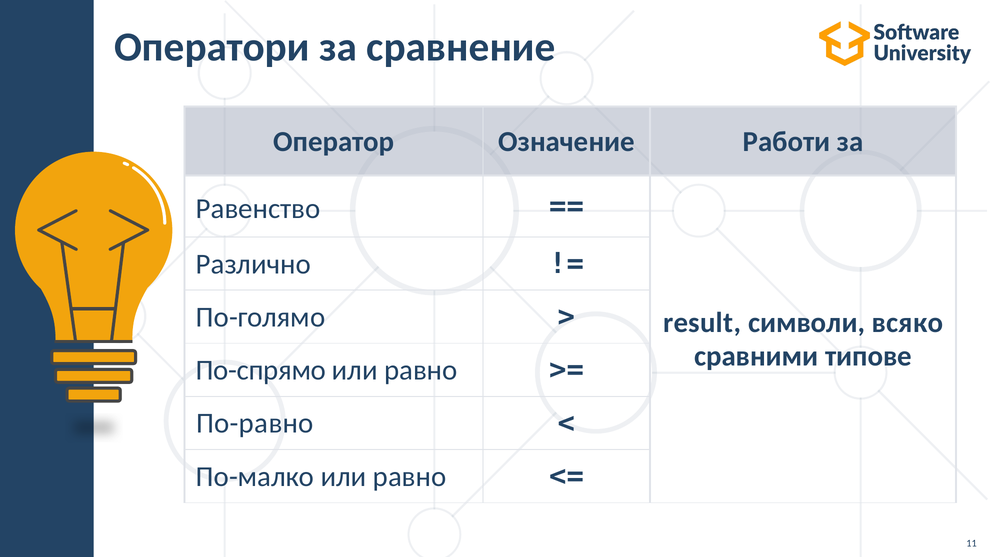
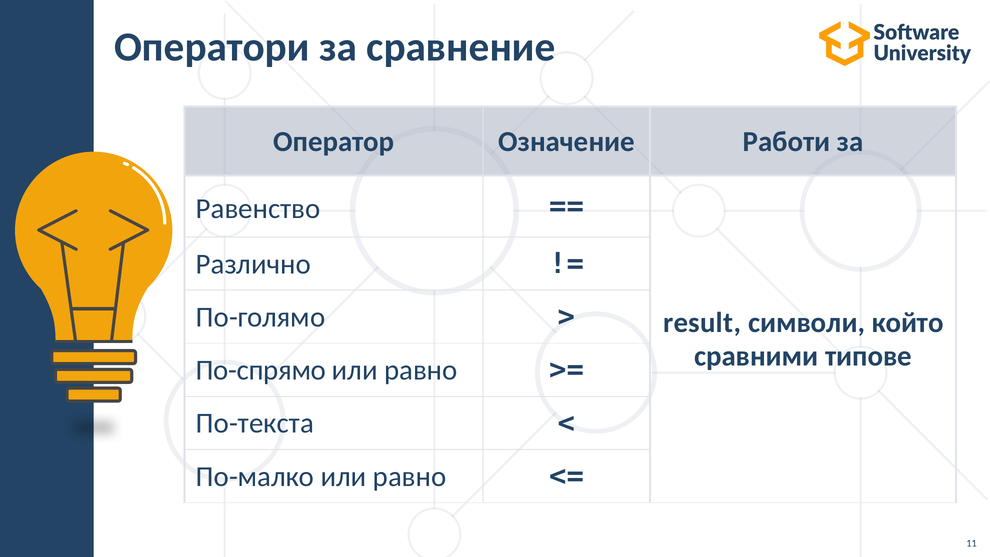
всяко: всяко -> който
По-равно: По-равно -> По-текста
